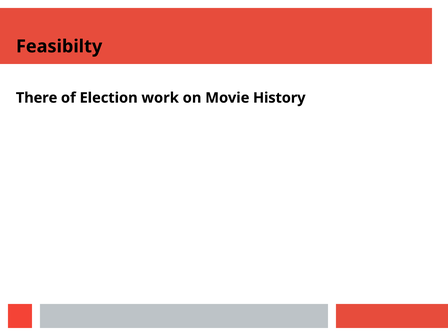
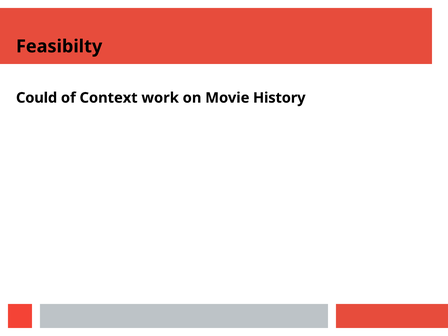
There: There -> Could
Election: Election -> Context
